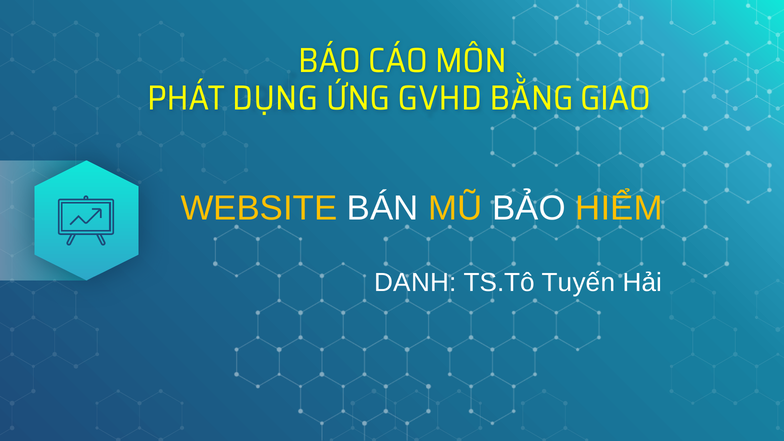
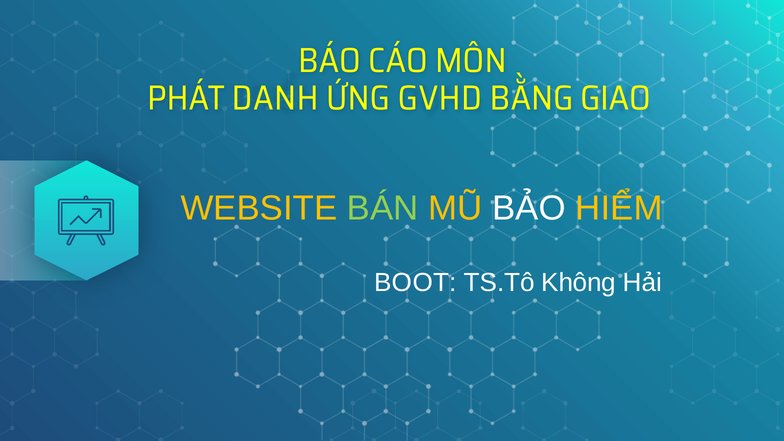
DỤNG: DỤNG -> DANH
BÁN colour: white -> light green
DANH: DANH -> BOOT
Tuyến: Tuyến -> Không
